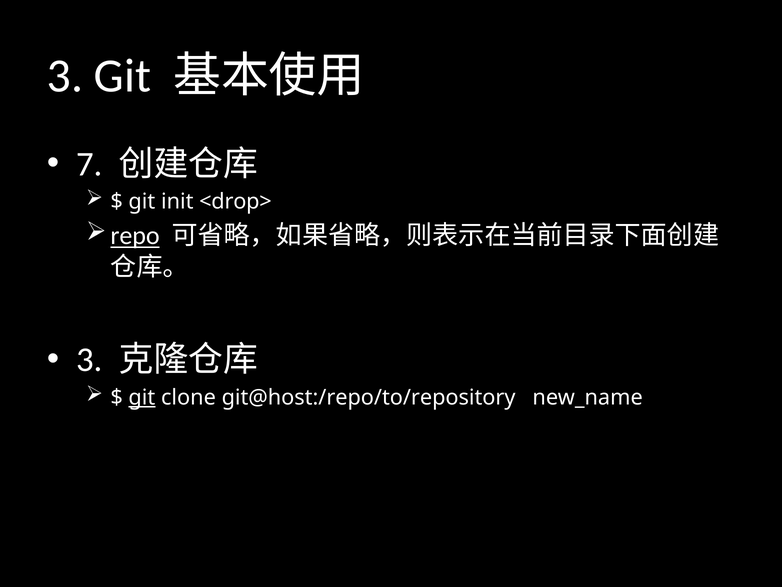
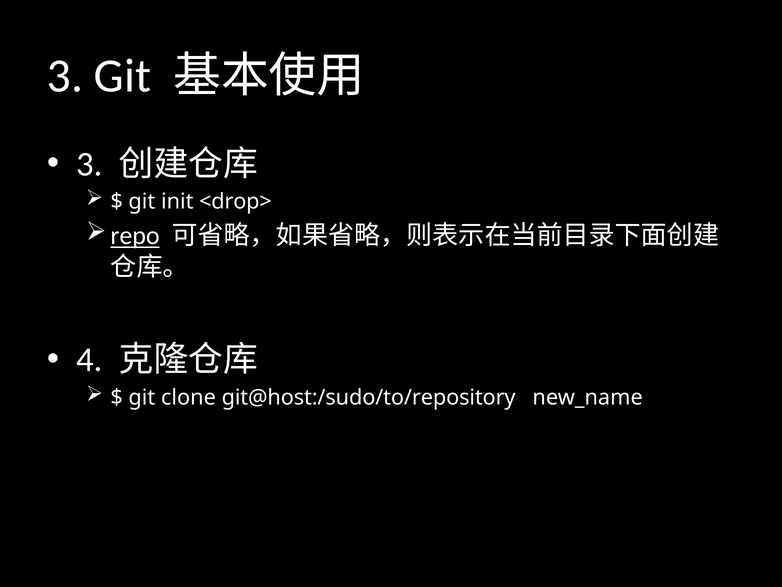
7 at (89, 164): 7 -> 3
3 at (89, 360): 3 -> 4
git at (142, 397) underline: present -> none
git@host:/repo/to/repository: git@host:/repo/to/repository -> git@host:/sudo/to/repository
